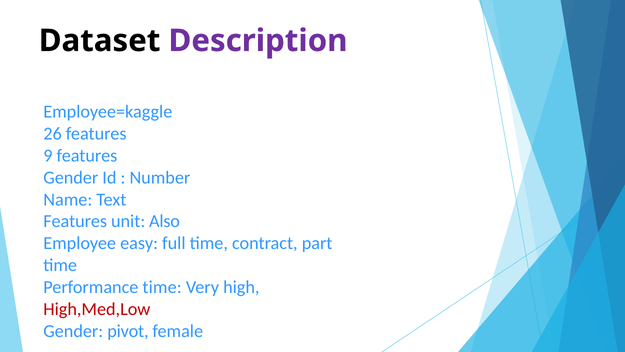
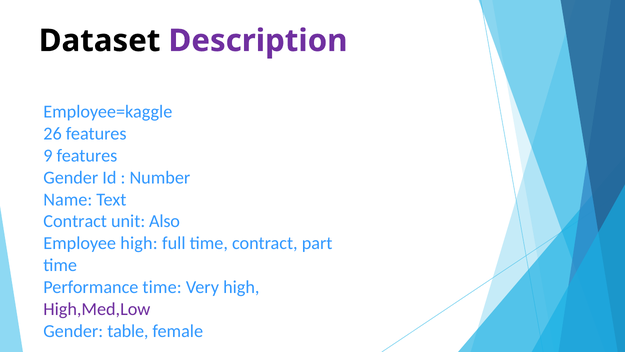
Features at (75, 221): Features -> Contract
Employee easy: easy -> high
High,Med,Low colour: red -> purple
pivot: pivot -> table
